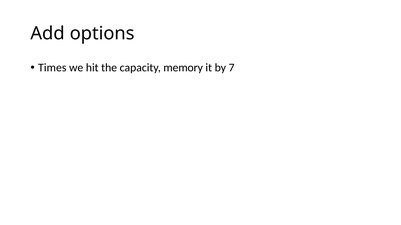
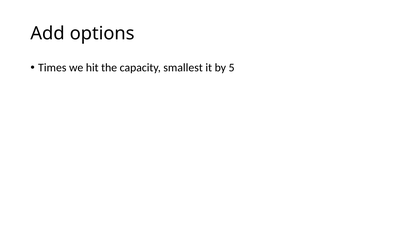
memory: memory -> smallest
7: 7 -> 5
